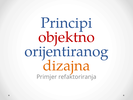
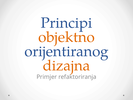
objektno colour: red -> orange
